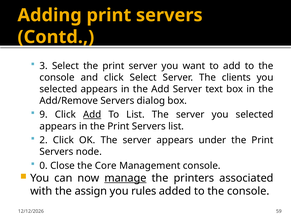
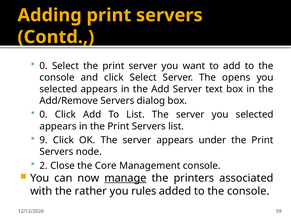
3 at (44, 66): 3 -> 0
clients: clients -> opens
9 at (44, 115): 9 -> 0
Add at (92, 115) underline: present -> none
2: 2 -> 9
0: 0 -> 2
assign: assign -> rather
